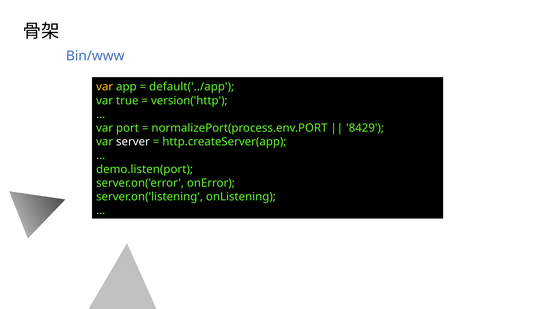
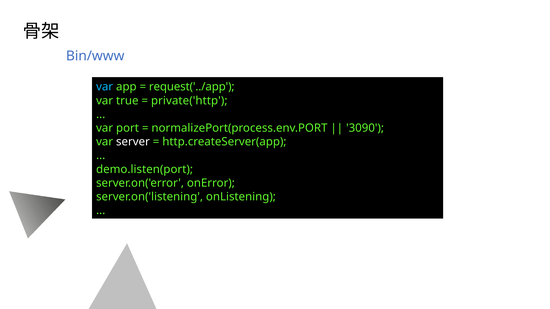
var at (105, 87) colour: yellow -> light blue
default('../app: default('../app -> request('../app
version('http: version('http -> private('http
8429: 8429 -> 3090
